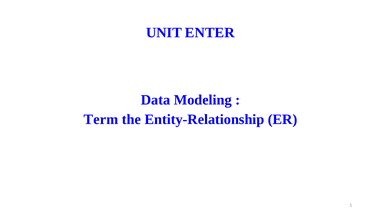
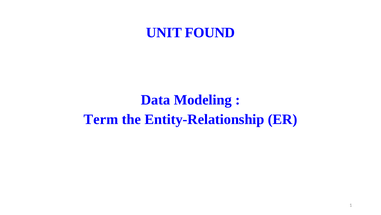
ENTER: ENTER -> FOUND
